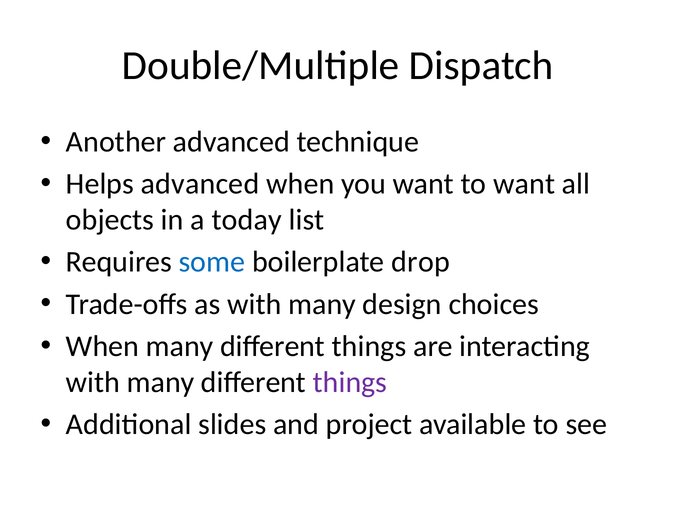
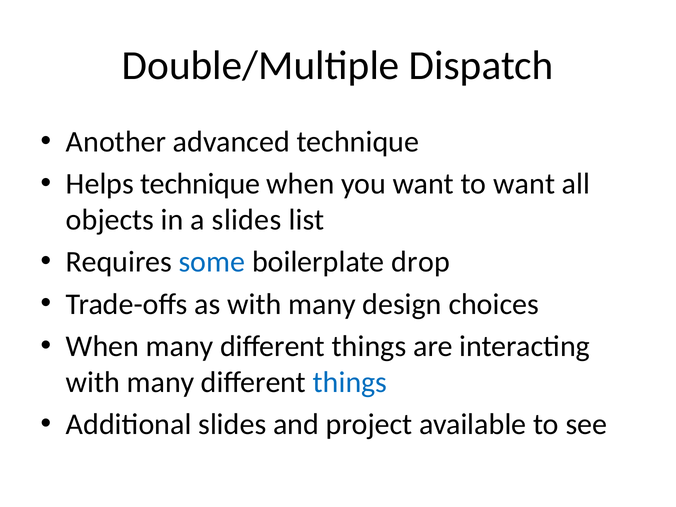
Helps advanced: advanced -> technique
a today: today -> slides
things at (350, 382) colour: purple -> blue
